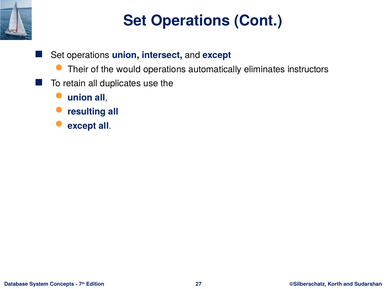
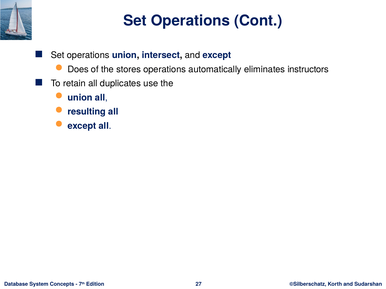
Their: Their -> Does
would: would -> stores
